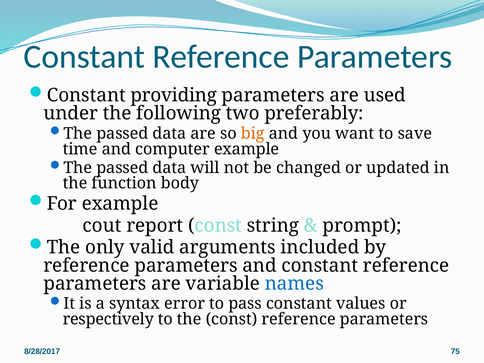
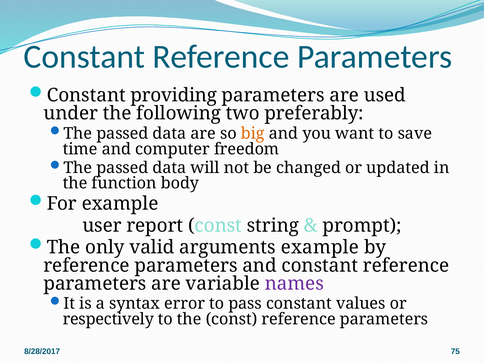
computer example: example -> freedom
cout: cout -> user
arguments included: included -> example
names colour: blue -> purple
